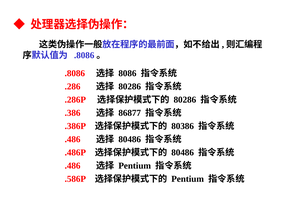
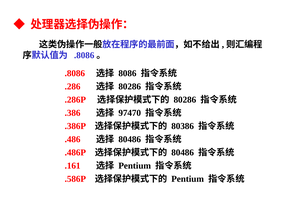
86877: 86877 -> 97470
.486 at (73, 166): .486 -> .161
